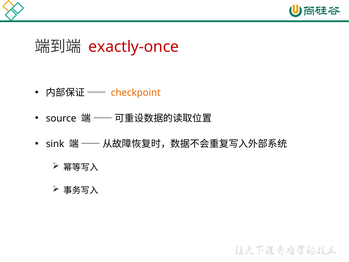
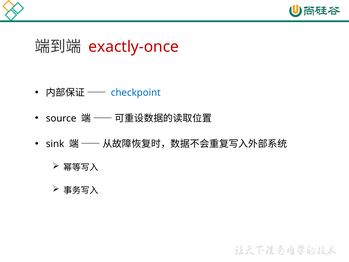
checkpoint colour: orange -> blue
